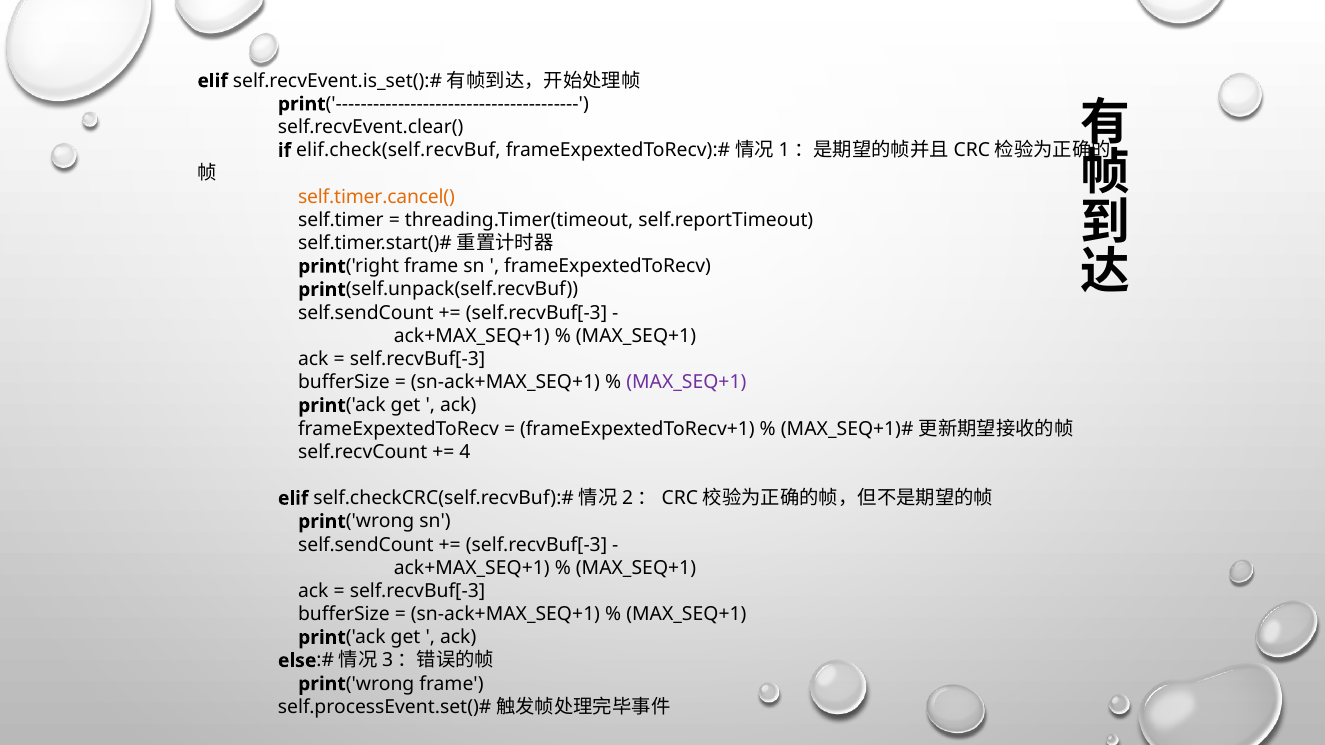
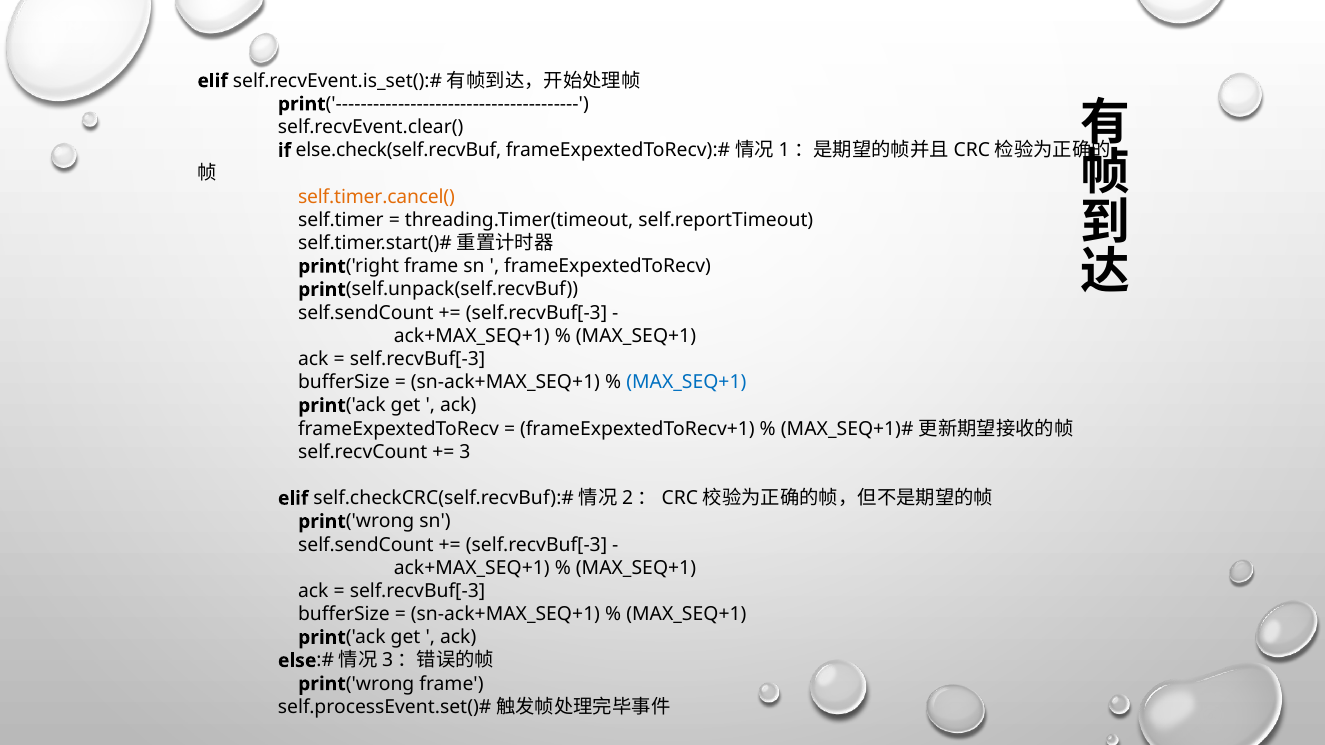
elif.check(self.recvBuf: elif.check(self.recvBuf -> else.check(self.recvBuf
MAX_SEQ+1 at (686, 382) colour: purple -> blue
4: 4 -> 3
